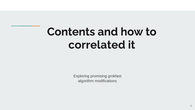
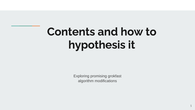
correlated: correlated -> hypothesis
